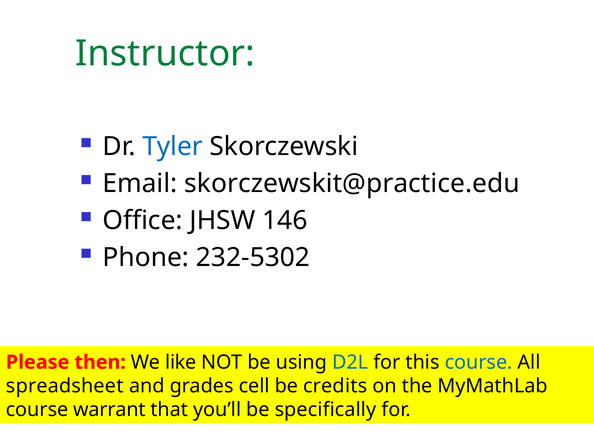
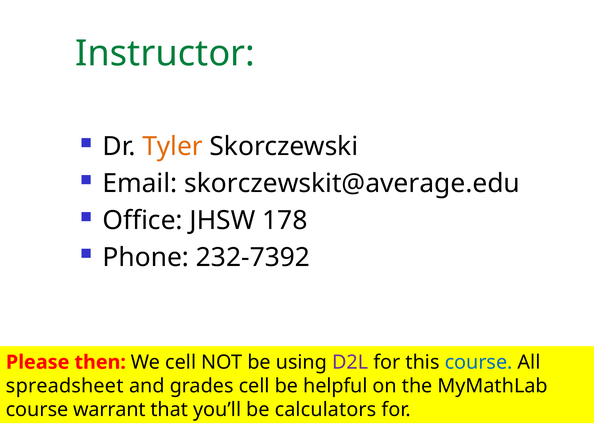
Tyler colour: blue -> orange
skorczewskit@practice.edu: skorczewskit@practice.edu -> skorczewskit@average.edu
146: 146 -> 178
232-5302: 232-5302 -> 232-7392
We like: like -> cell
D2L colour: blue -> purple
credits: credits -> helpful
specifically: specifically -> calculators
